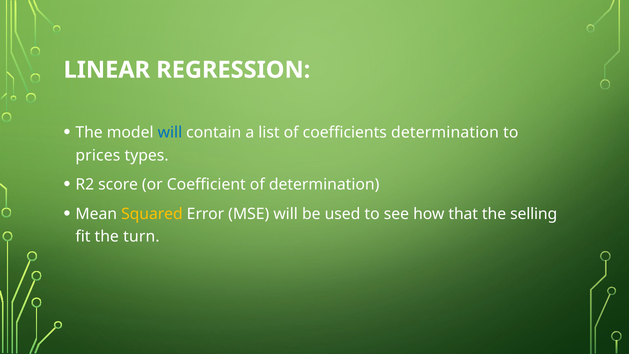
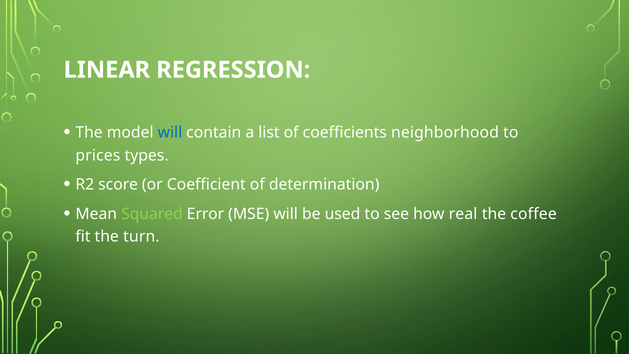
coefficients determination: determination -> neighborhood
Squared colour: yellow -> light green
that: that -> real
selling: selling -> coffee
